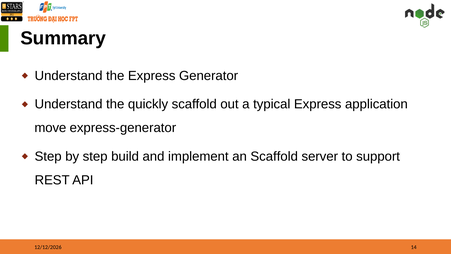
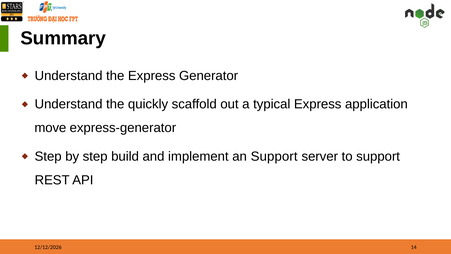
an Scaffold: Scaffold -> Support
